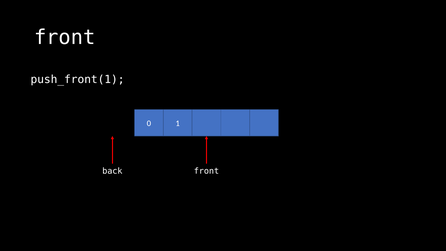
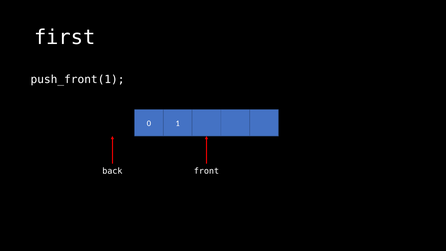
front at (65, 37): front -> first
